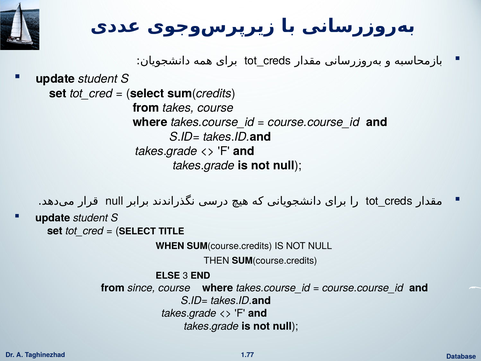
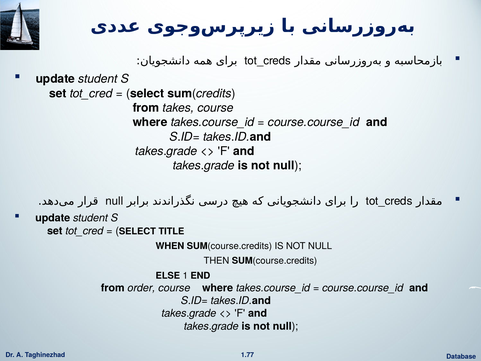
3: 3 -> 1
since: since -> order
